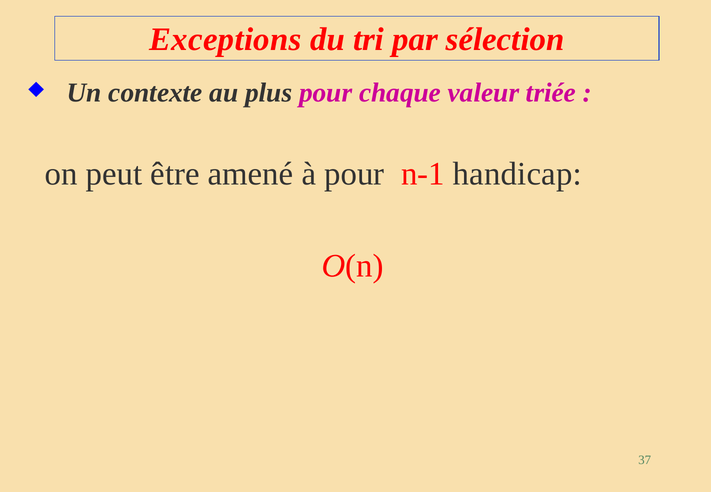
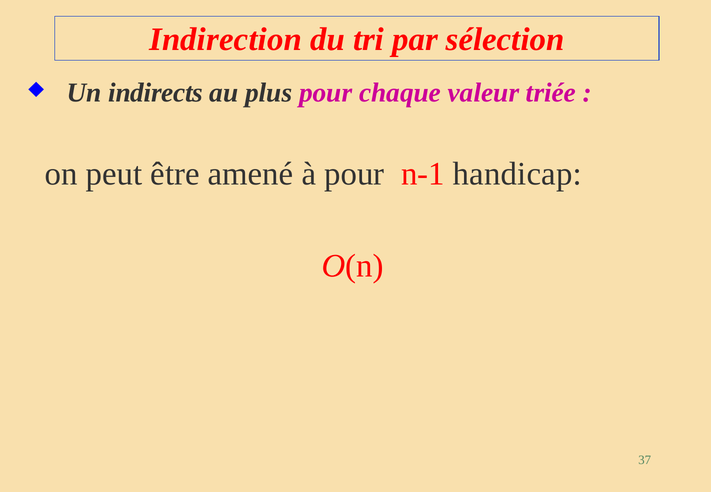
Exceptions: Exceptions -> Indirection
contexte: contexte -> indirects
